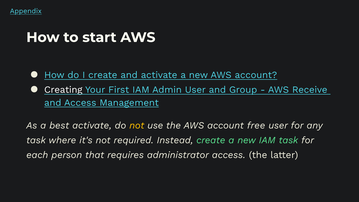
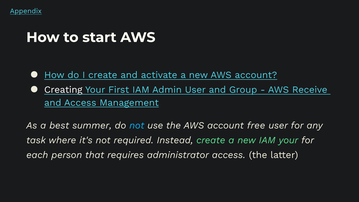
best activate: activate -> summer
not at (137, 125) colour: yellow -> light blue
IAM task: task -> your
